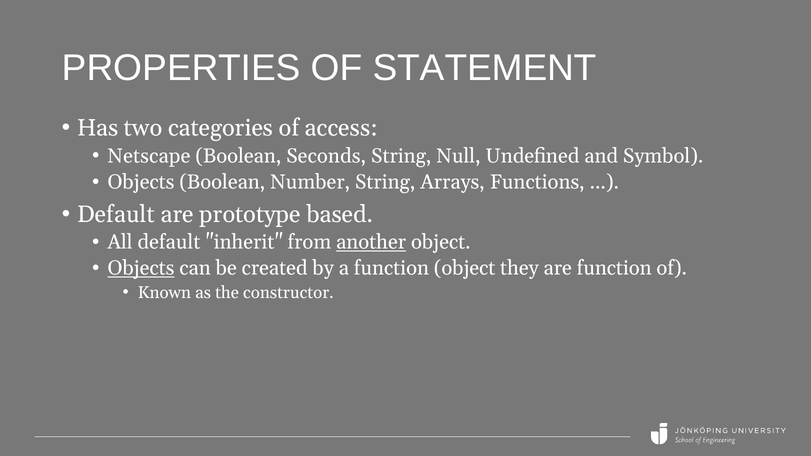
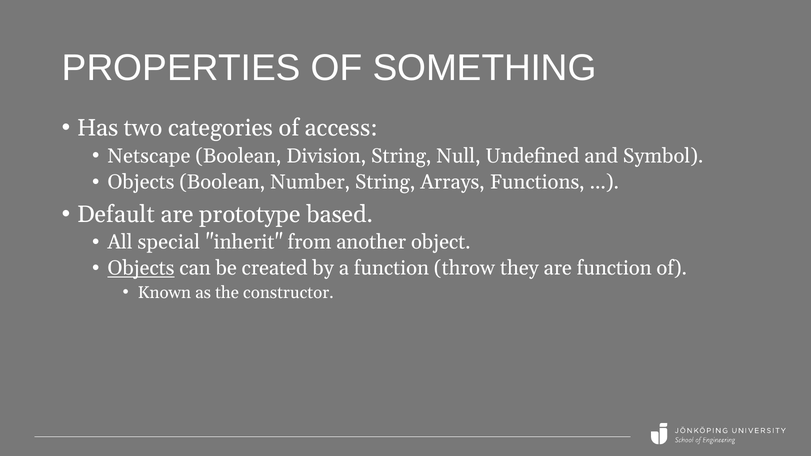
STATEMENT: STATEMENT -> SOMETHING
Seconds: Seconds -> Division
All default: default -> special
another underline: present -> none
function object: object -> throw
